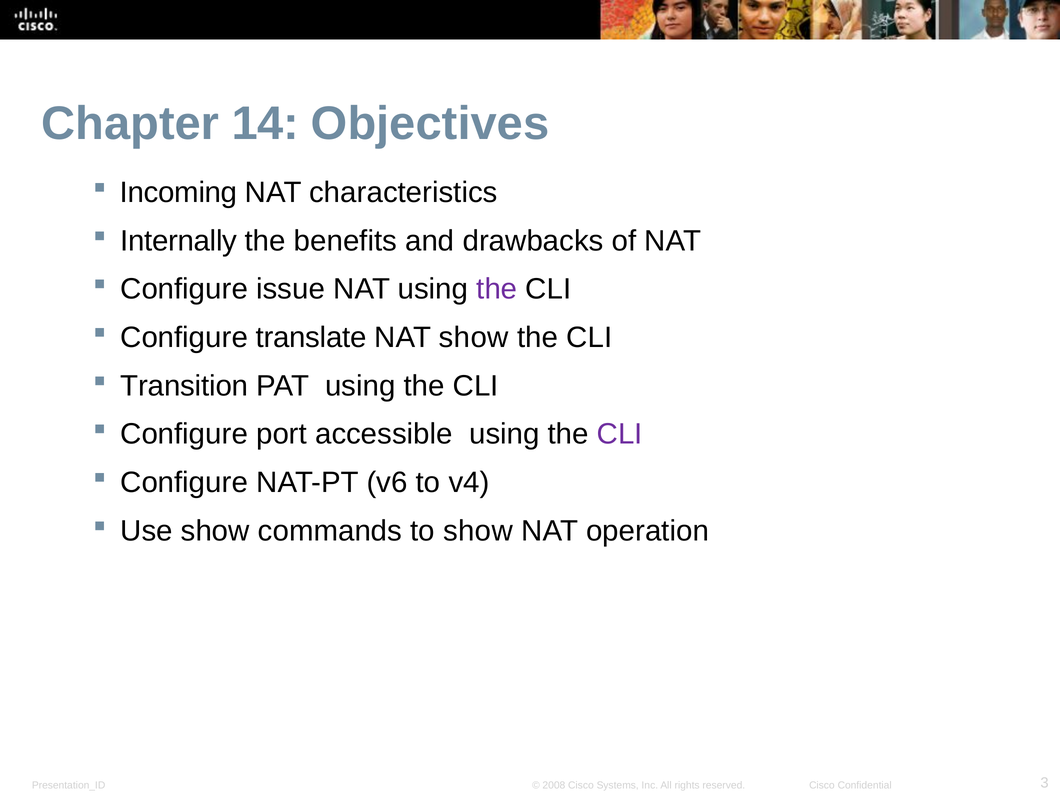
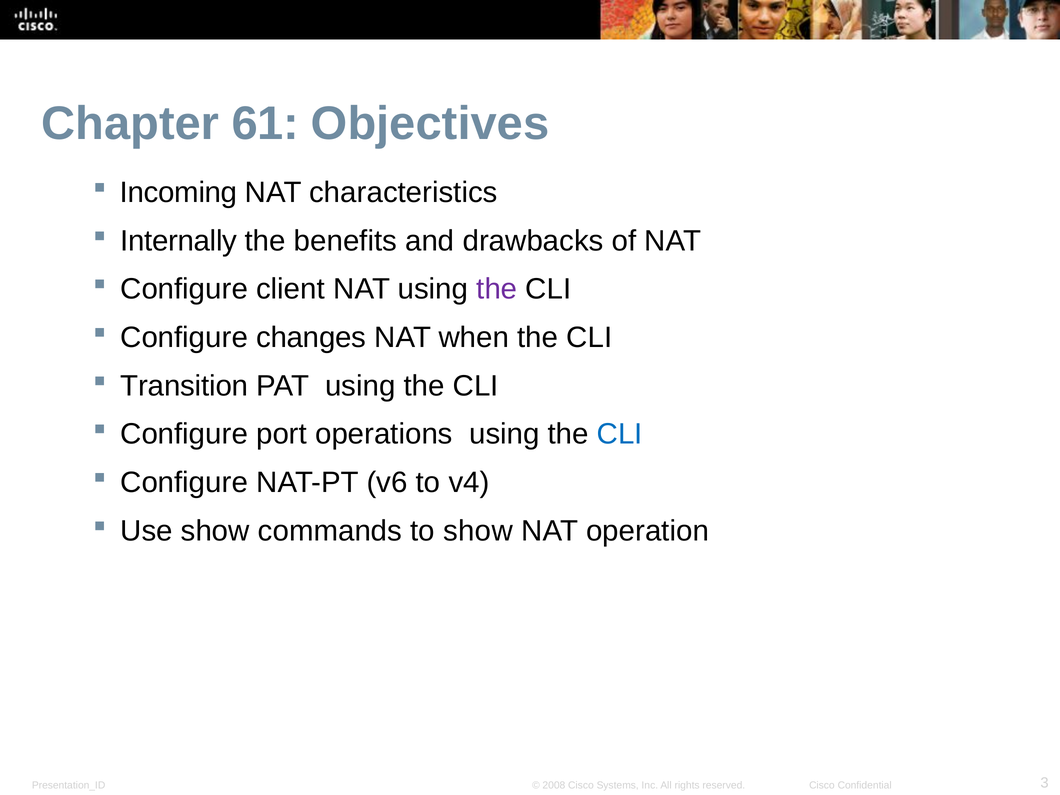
14: 14 -> 61
issue: issue -> client
translate: translate -> changes
NAT show: show -> when
accessible: accessible -> operations
CLI at (620, 434) colour: purple -> blue
